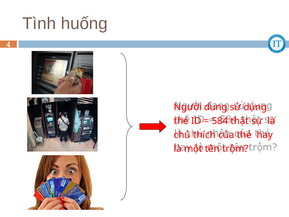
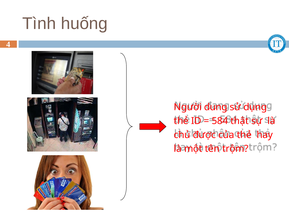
thích: thích -> được
